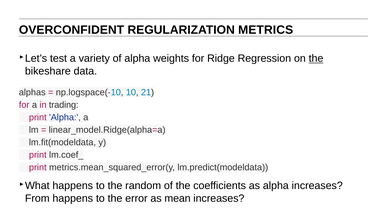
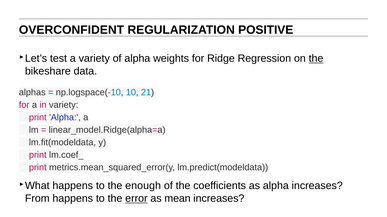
METRICS: METRICS -> POSITIVE
in trading: trading -> variety
random: random -> enough
error underline: none -> present
